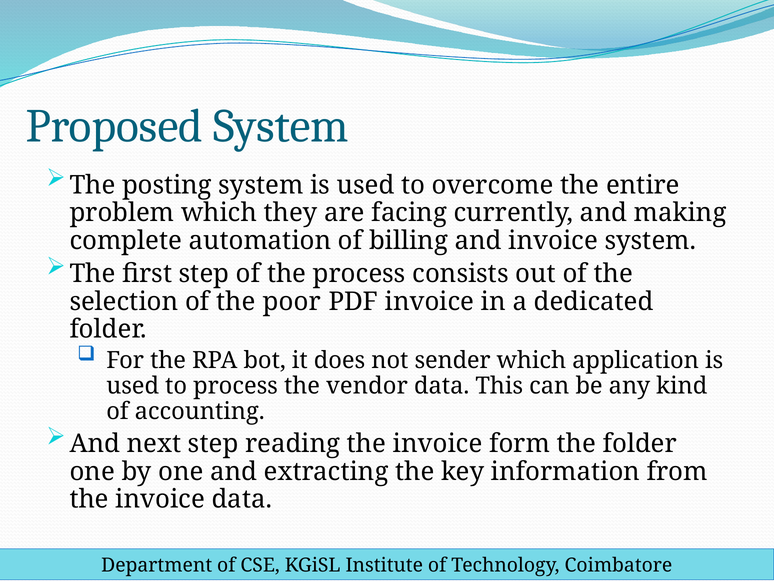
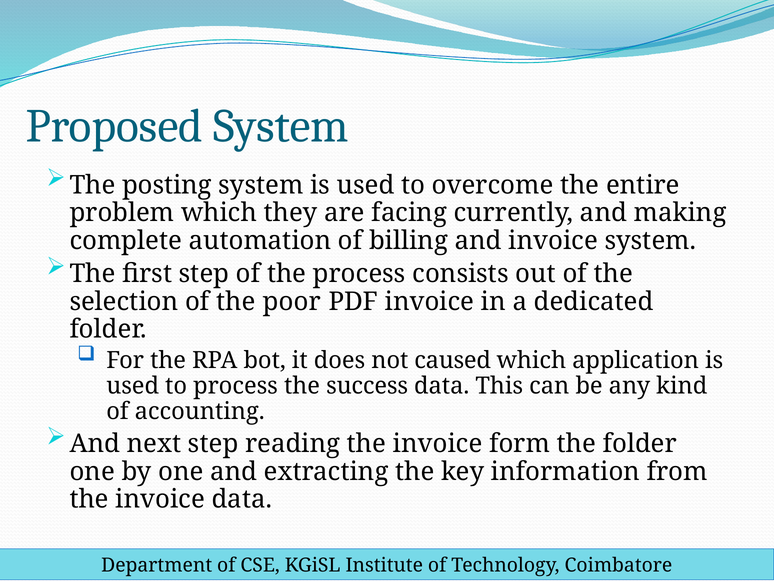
sender: sender -> caused
vendor: vendor -> success
